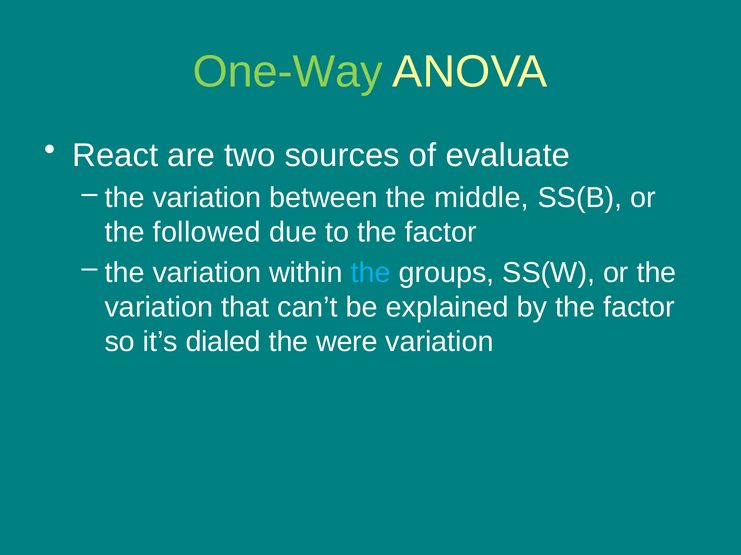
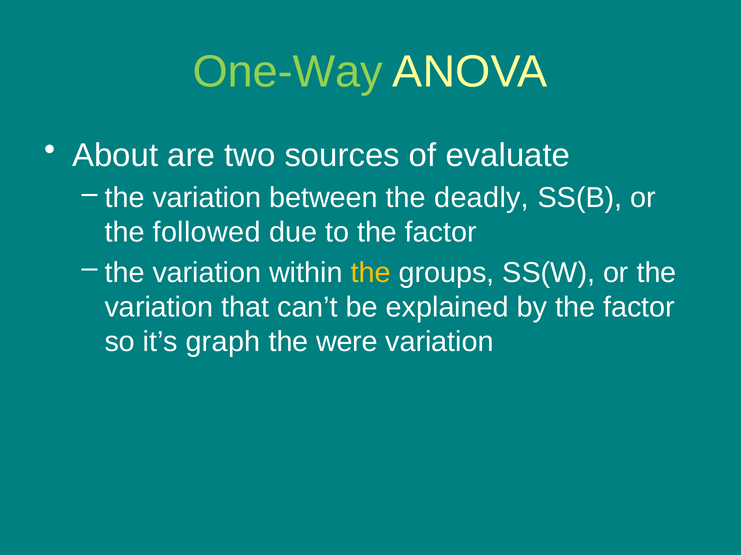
React: React -> About
middle: middle -> deadly
the at (371, 273) colour: light blue -> yellow
dialed: dialed -> graph
